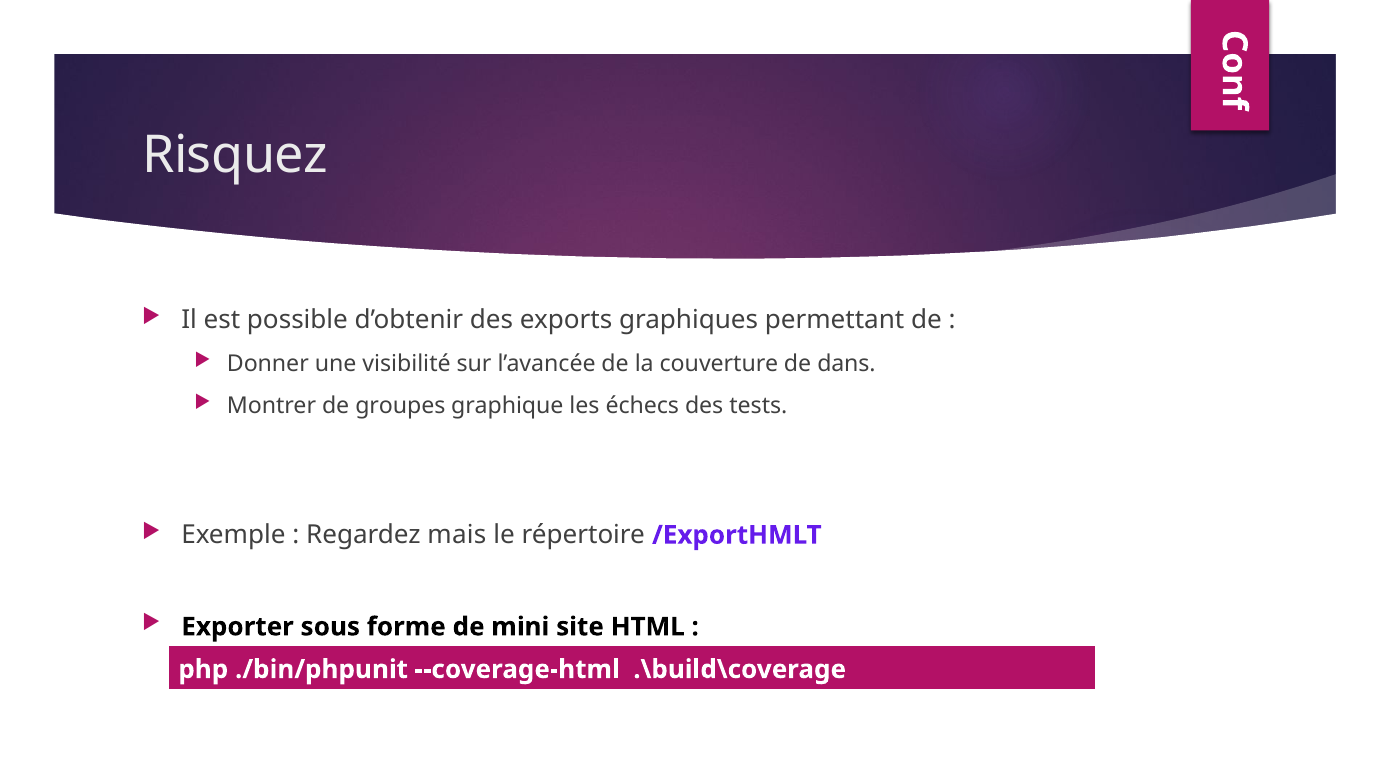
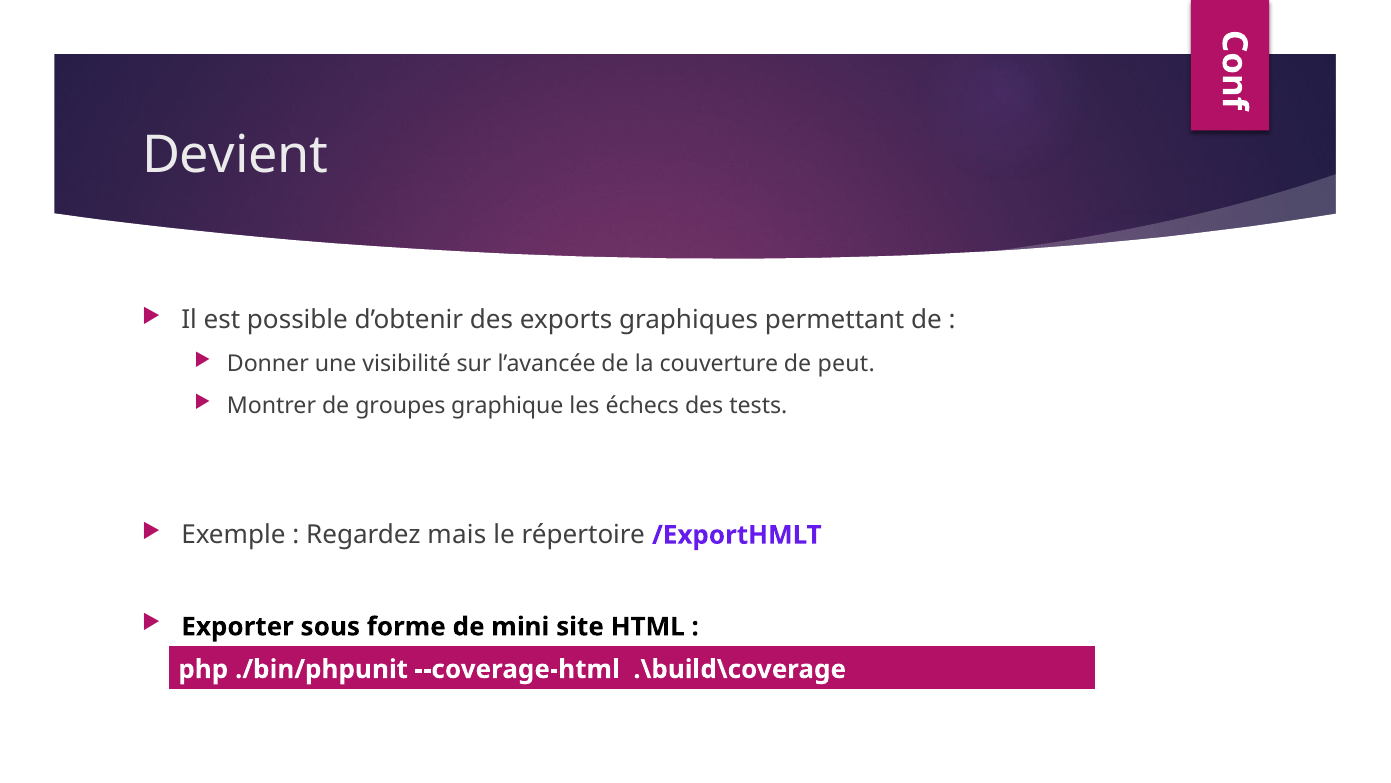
Risquez: Risquez -> Devient
dans: dans -> peut
